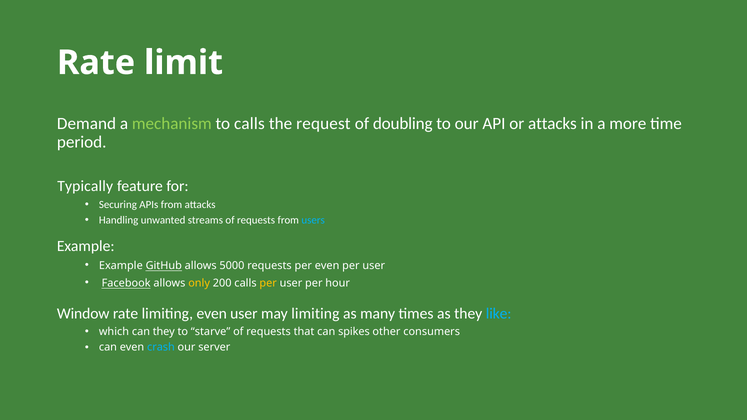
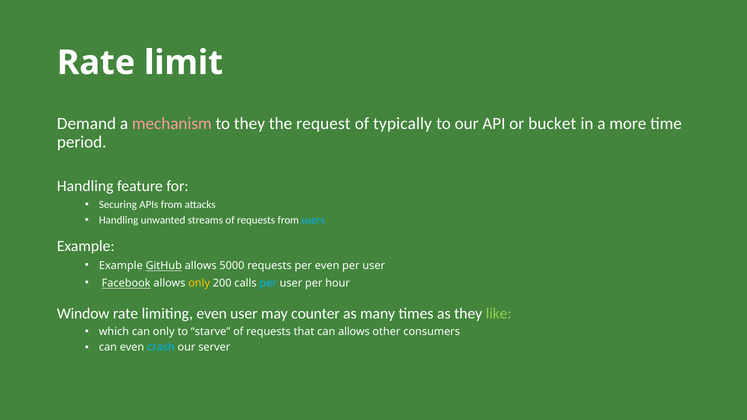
mechanism colour: light green -> pink
to calls: calls -> they
doubling: doubling -> typically
or attacks: attacks -> bucket
Typically at (85, 186): Typically -> Handling
per at (268, 283) colour: yellow -> light blue
may limiting: limiting -> counter
like colour: light blue -> light green
can they: they -> only
can spikes: spikes -> allows
